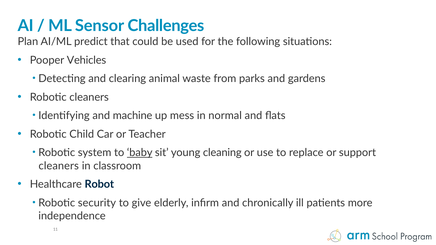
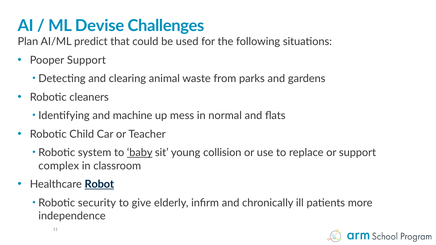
Sensor: Sensor -> Devise
Pooper Vehicles: Vehicles -> Support
cleaning: cleaning -> collision
cleaners at (59, 166): cleaners -> complex
Robot underline: none -> present
